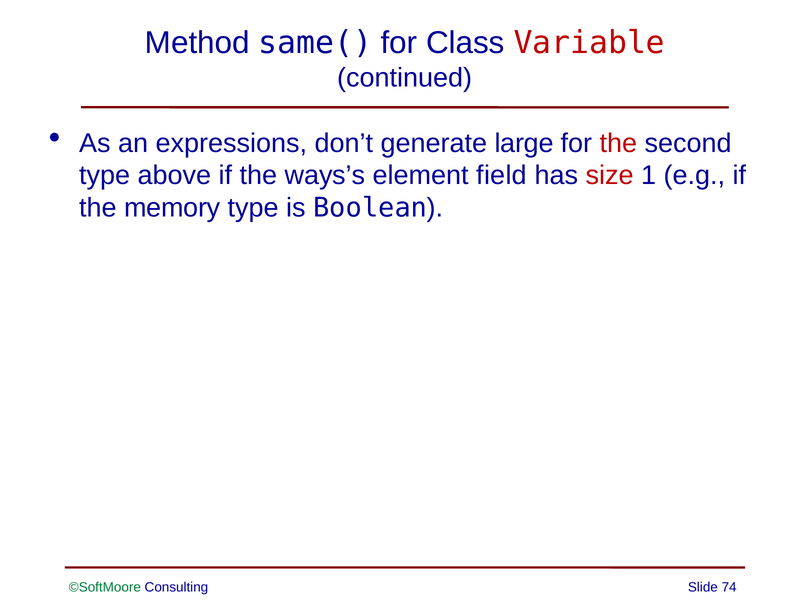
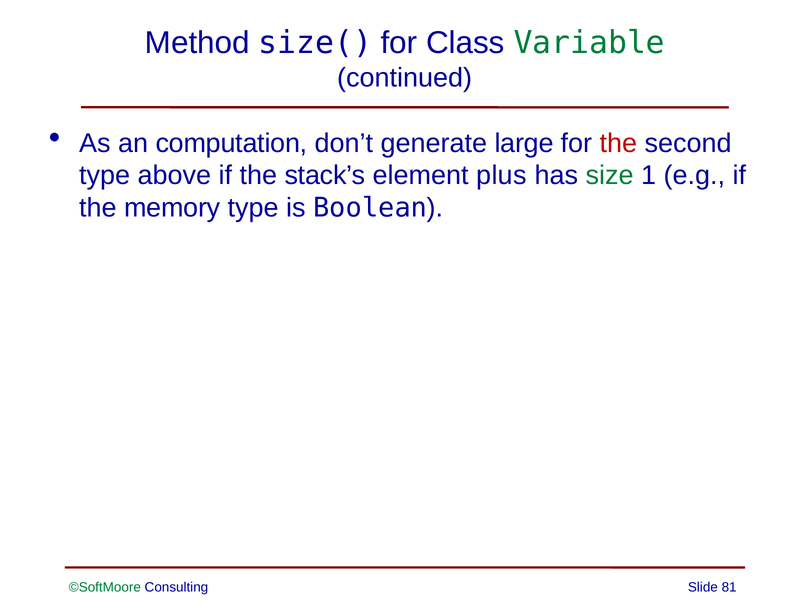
same(: same( -> size(
Variable colour: red -> green
expressions: expressions -> computation
ways’s: ways’s -> stack’s
field: field -> plus
size colour: red -> green
74: 74 -> 81
